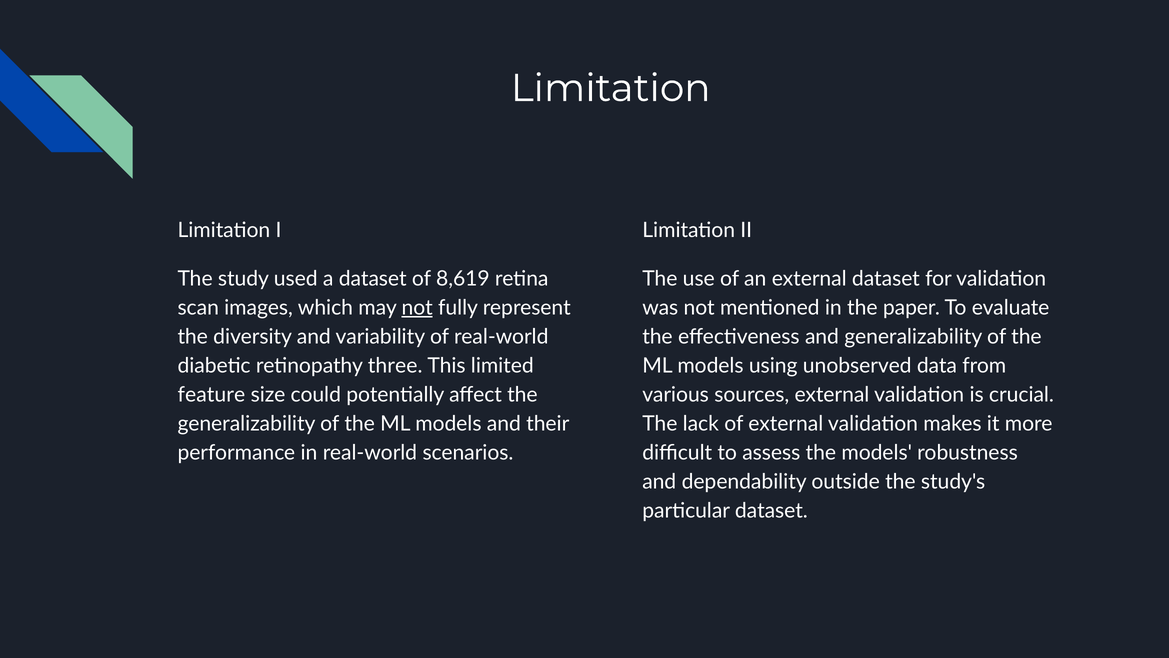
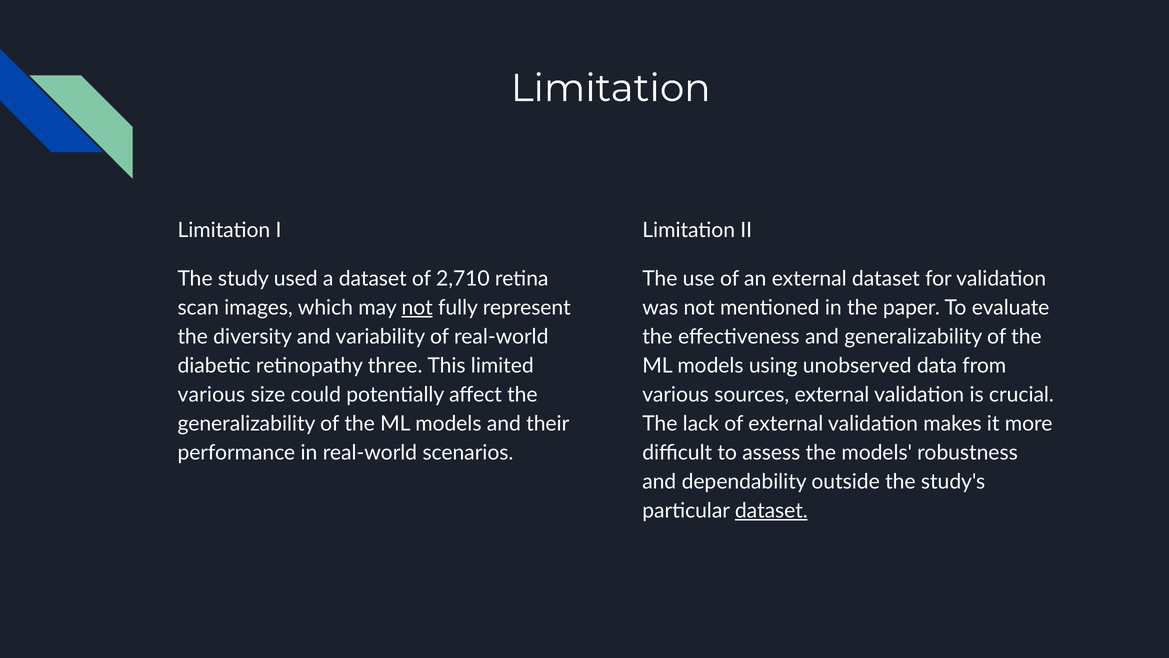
8,619: 8,619 -> 2,710
feature at (211, 394): feature -> various
dataset at (771, 510) underline: none -> present
